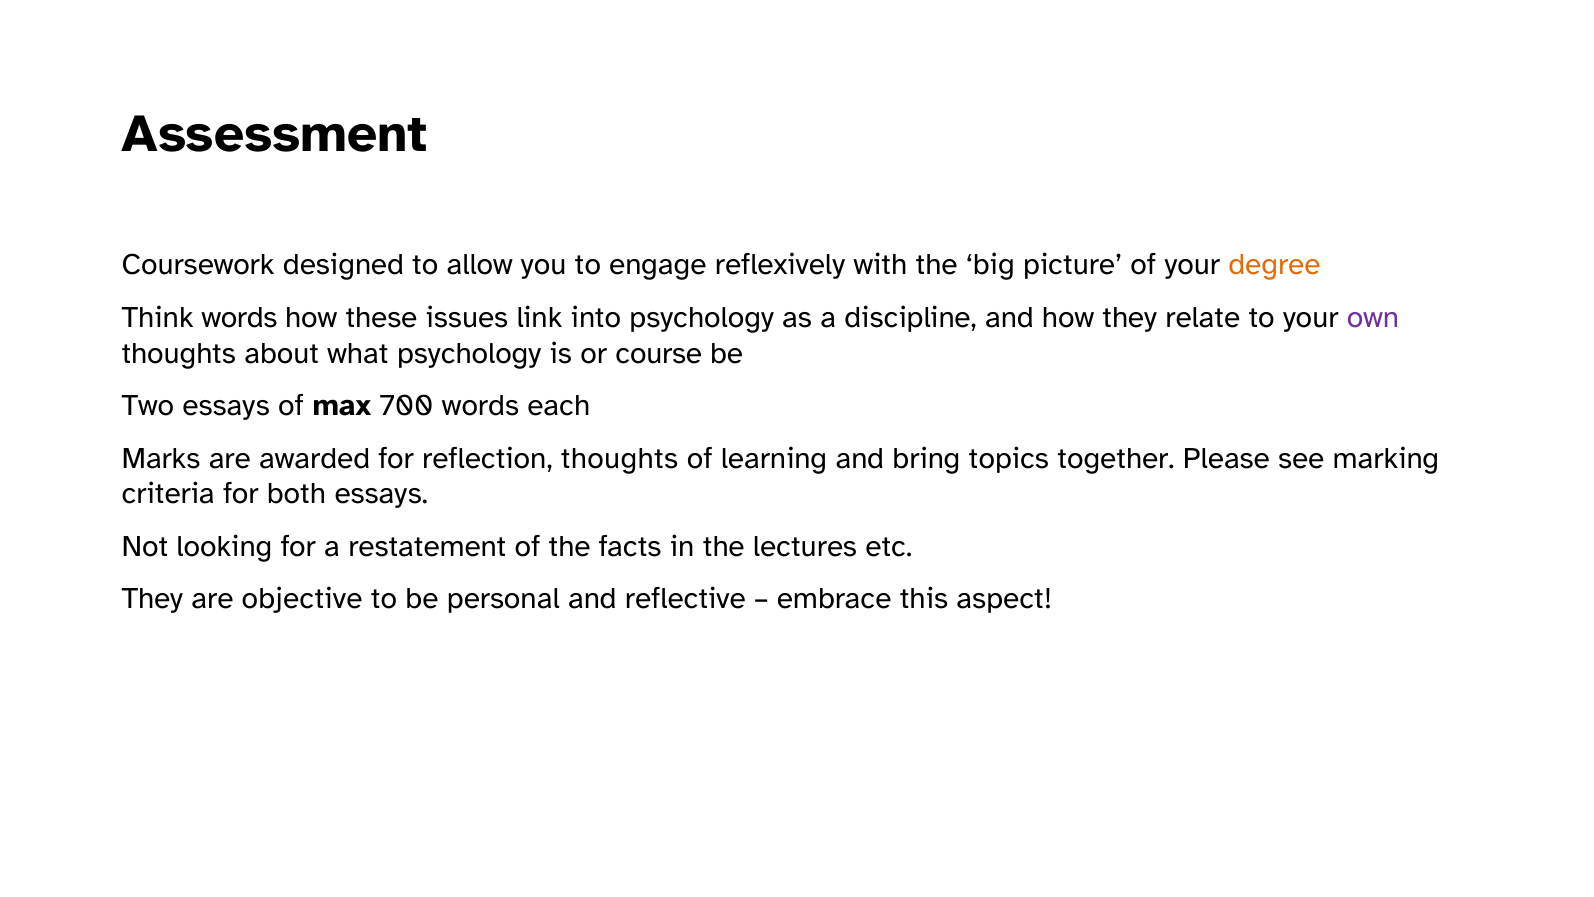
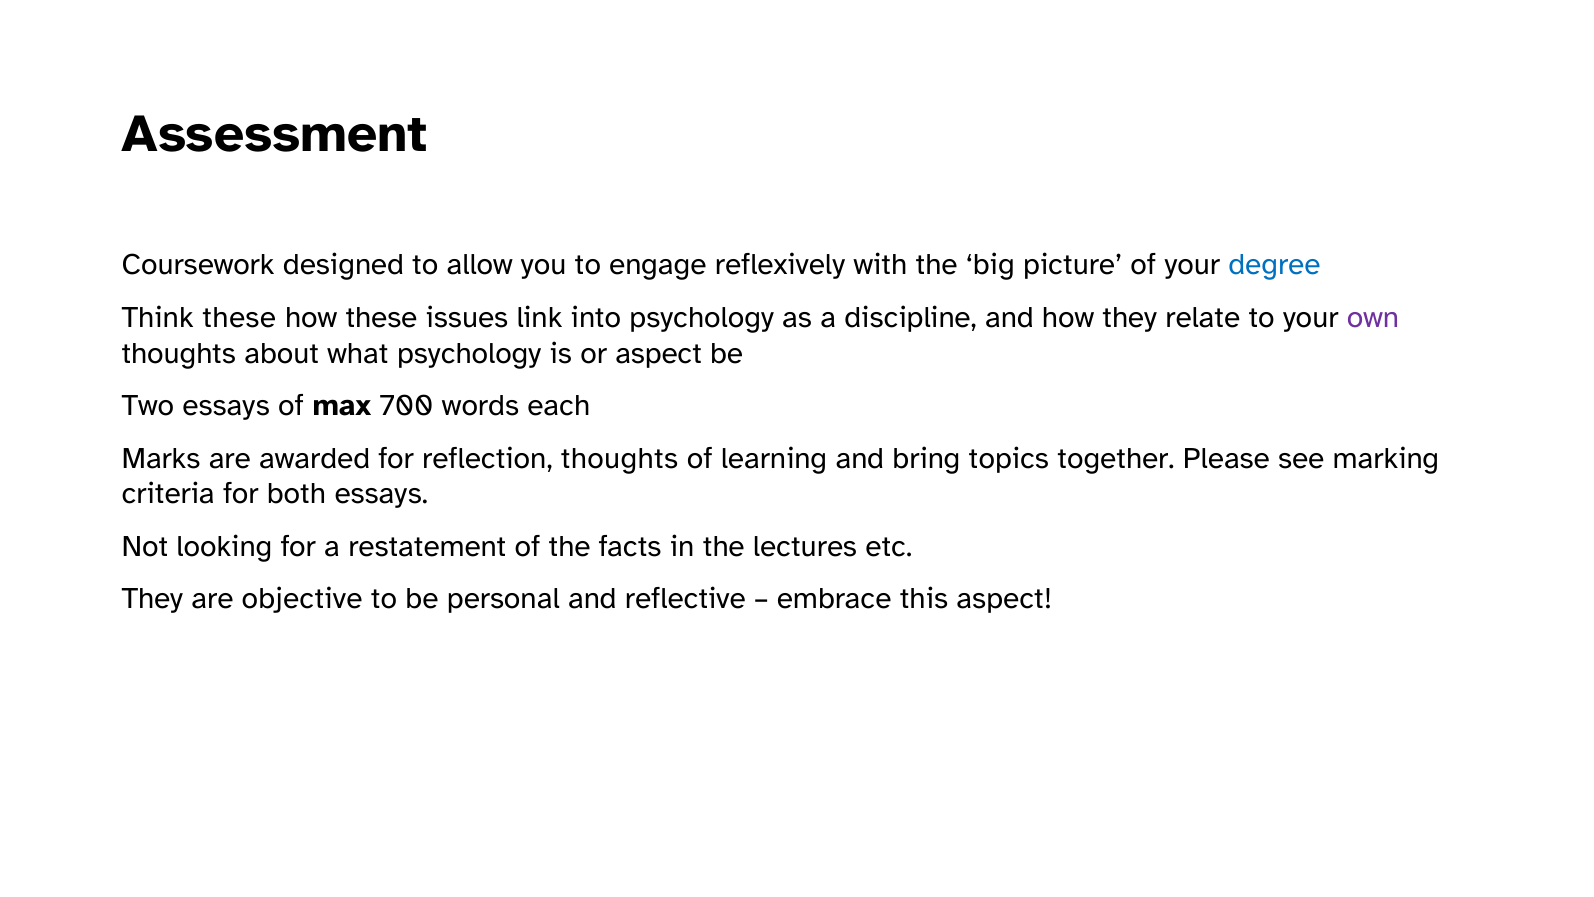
degree colour: orange -> blue
Think words: words -> these
or course: course -> aspect
